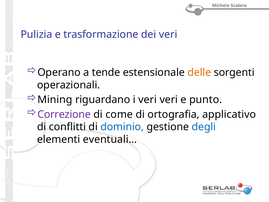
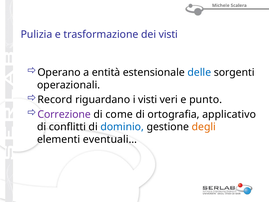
dei veri: veri -> visti
tende: tende -> entità
delle colour: orange -> blue
Mining: Mining -> Record
i veri: veri -> visti
degli colour: blue -> orange
